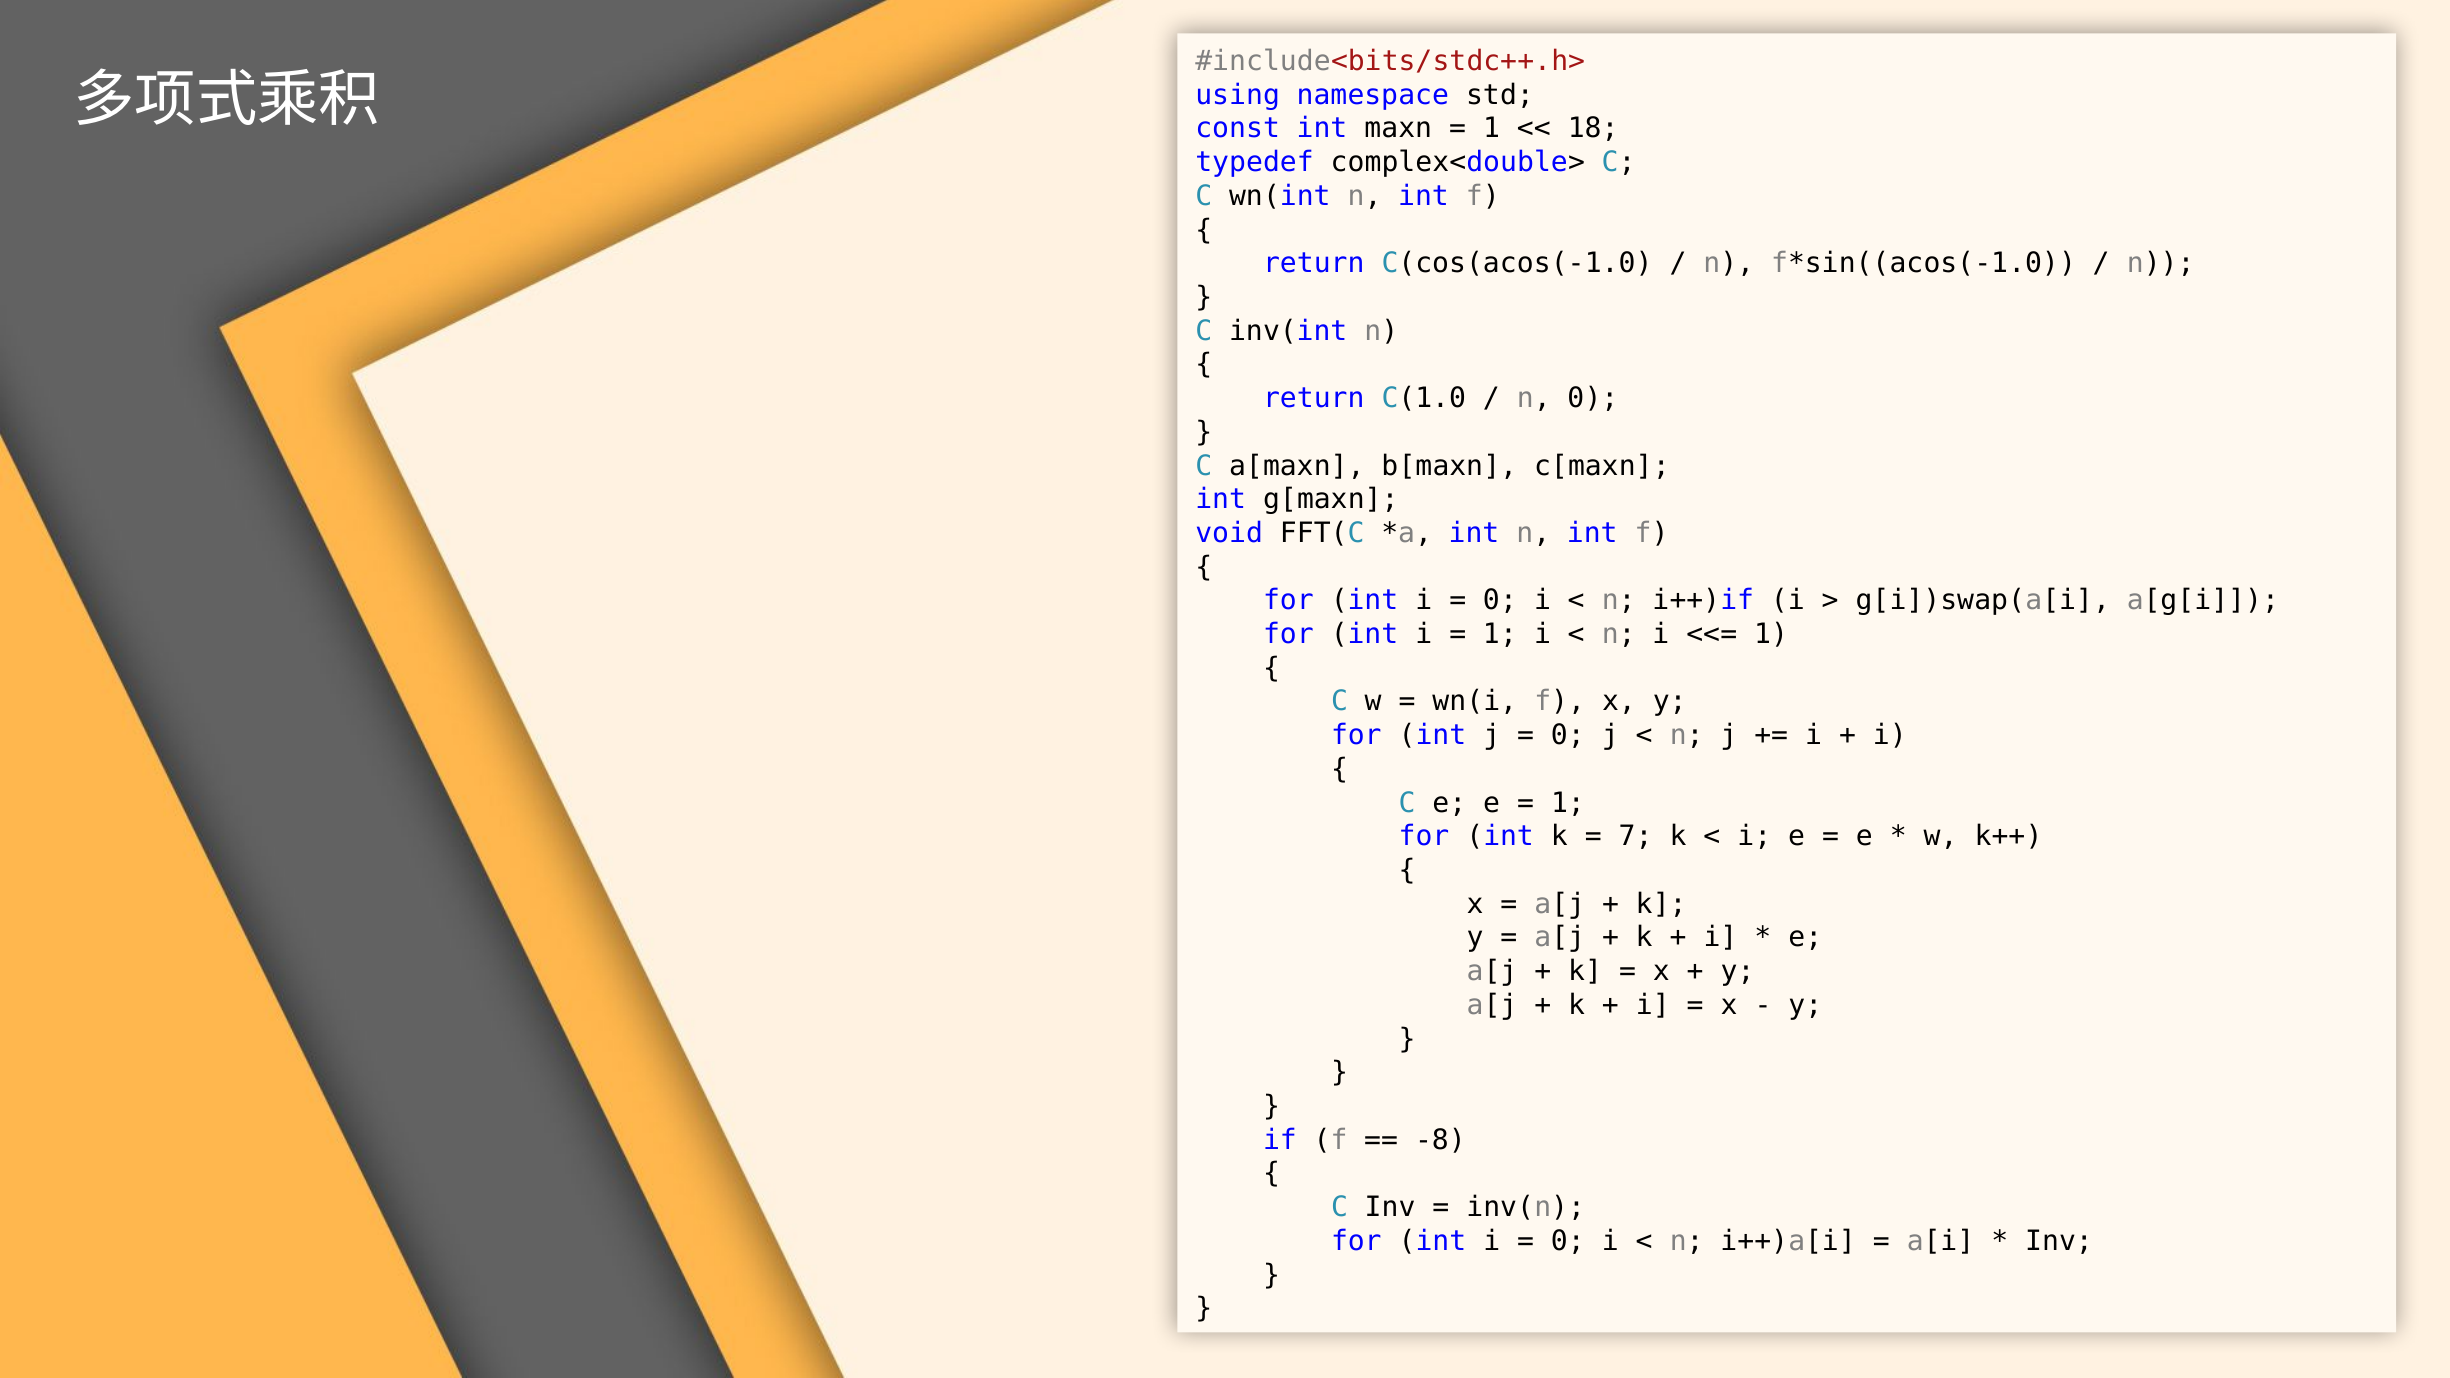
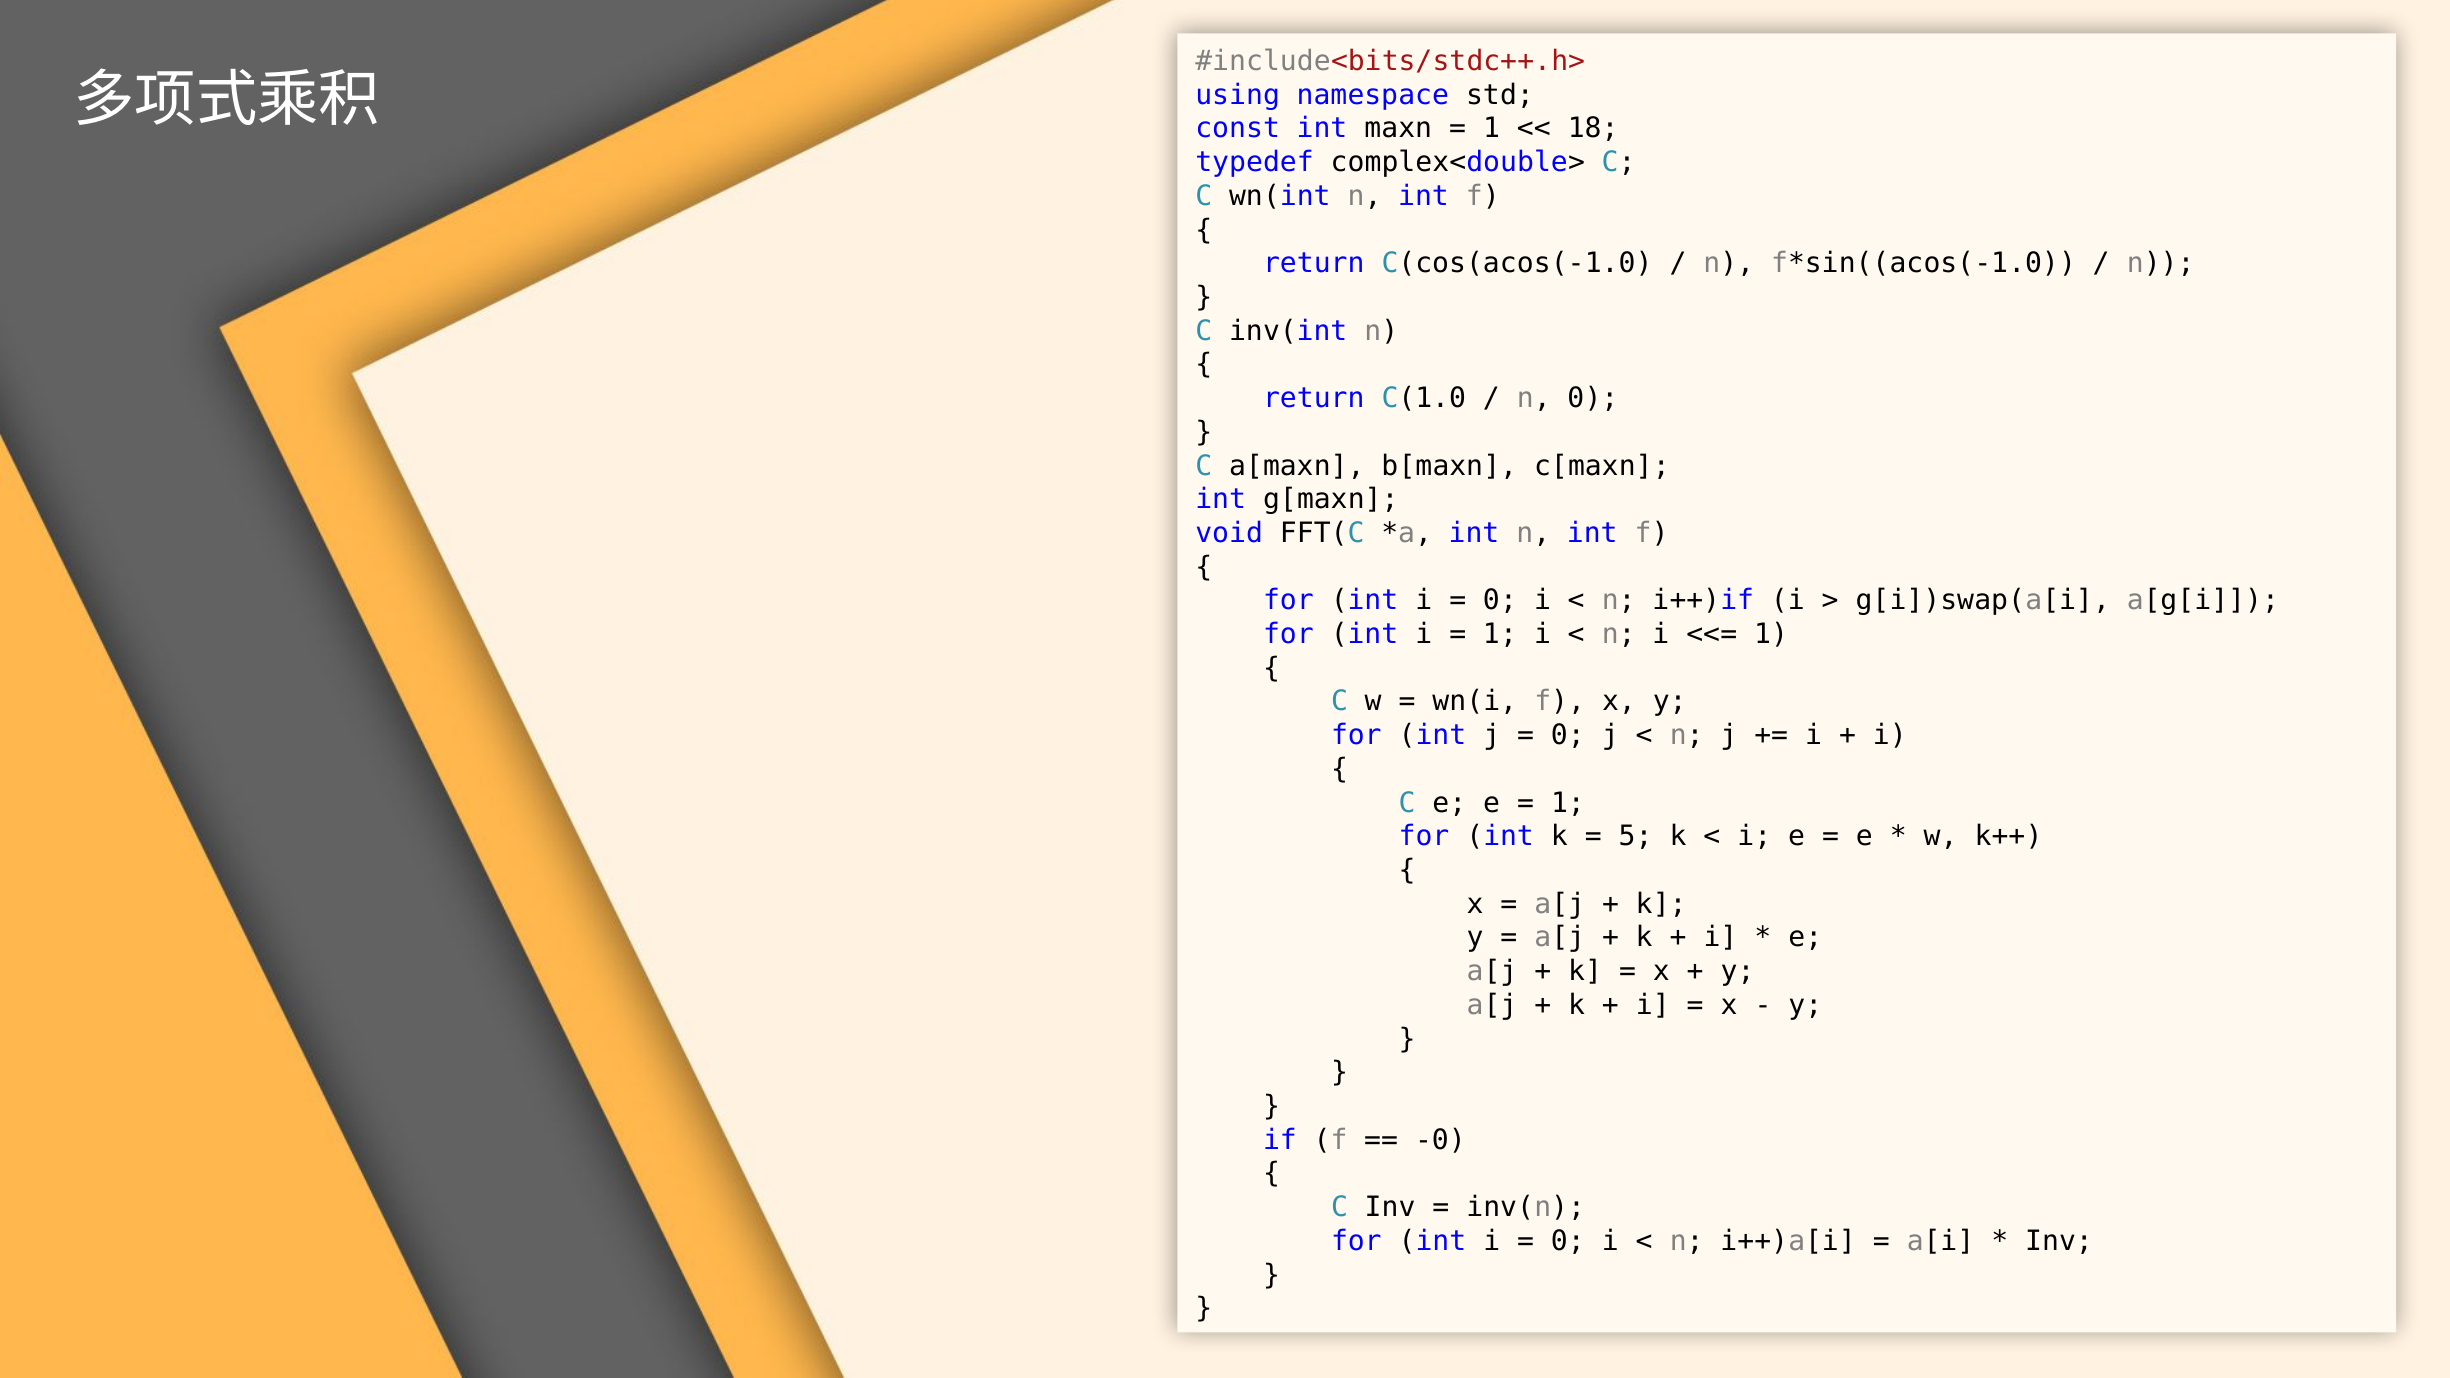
7: 7 -> 5
-8: -8 -> -0
